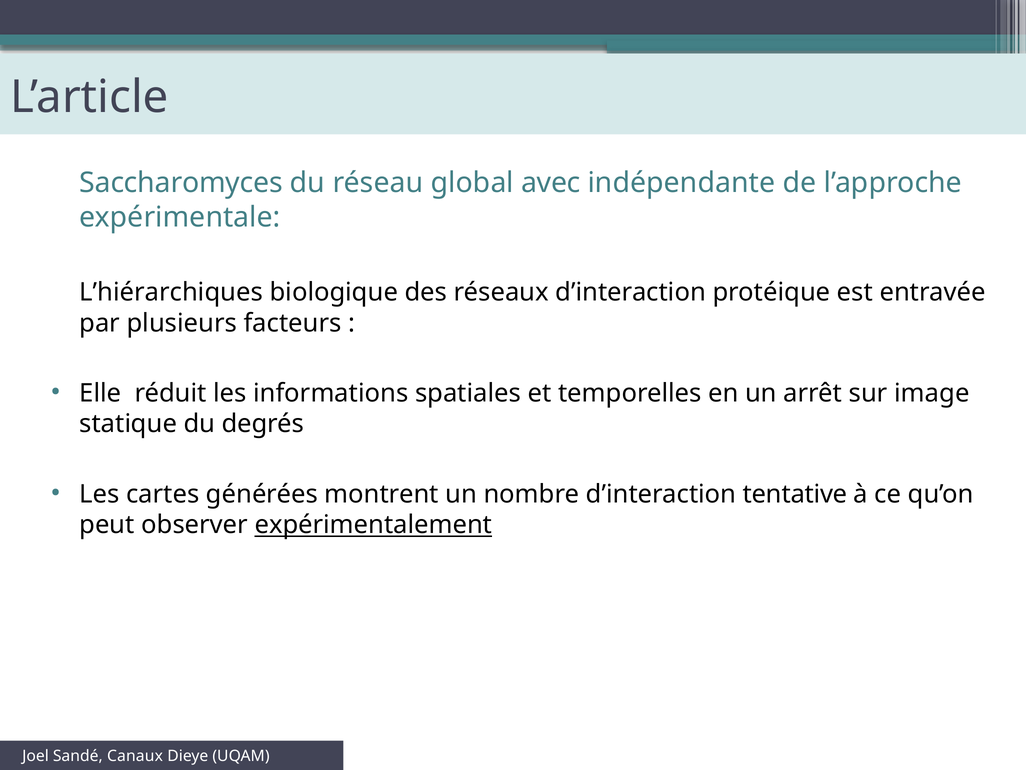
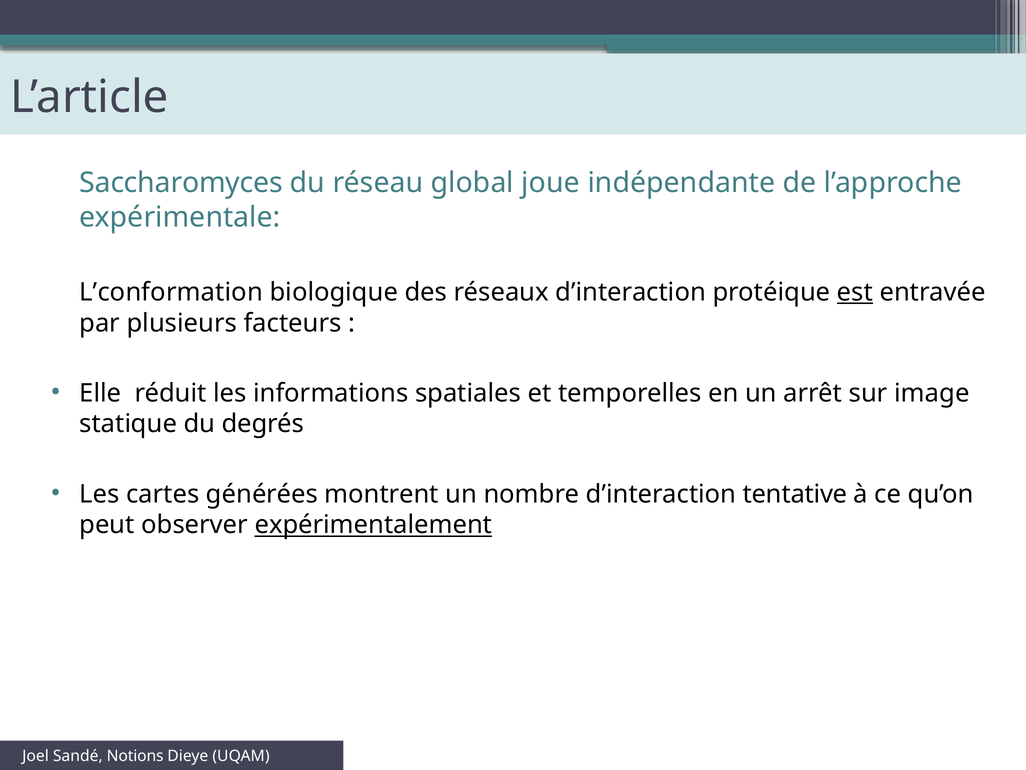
avec: avec -> joue
L’hiérarchiques: L’hiérarchiques -> L’conformation
est underline: none -> present
Canaux: Canaux -> Notions
